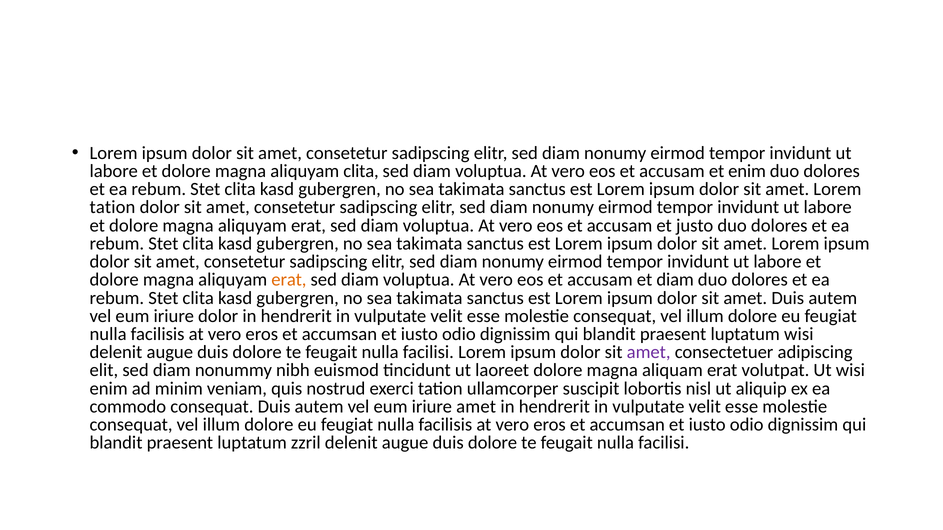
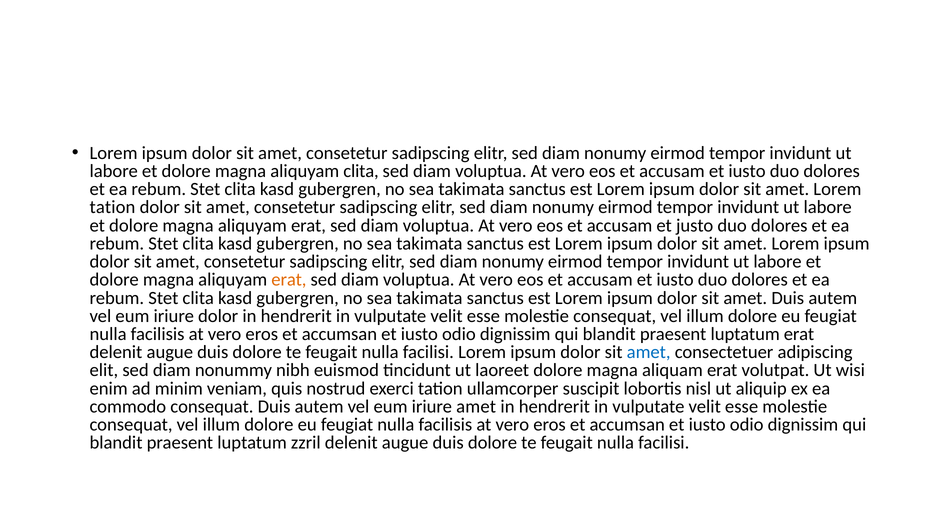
enim at (747, 171): enim -> iusto
diam at (675, 280): diam -> iusto
luptatum wisi: wisi -> erat
amet at (649, 352) colour: purple -> blue
